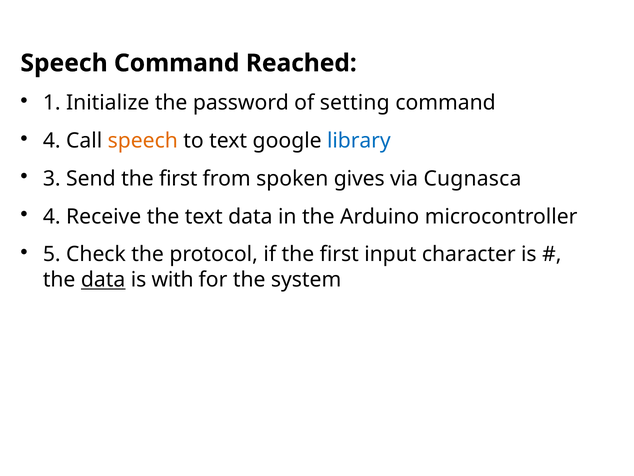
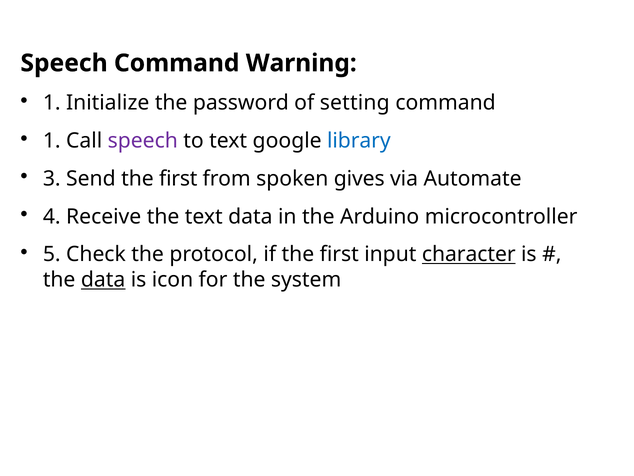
Reached: Reached -> Warning
4 at (52, 141): 4 -> 1
speech at (143, 141) colour: orange -> purple
Cugnasca: Cugnasca -> Automate
character underline: none -> present
with: with -> icon
